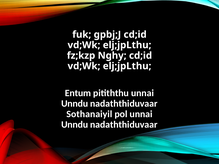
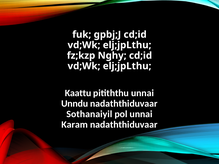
Entum: Entum -> Kaattu
Unndu at (75, 125): Unndu -> Karam
